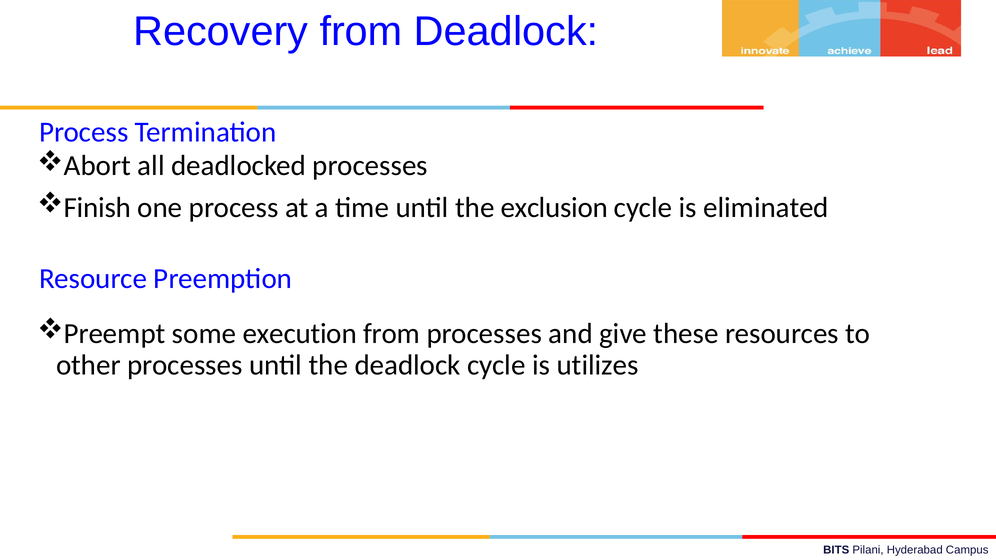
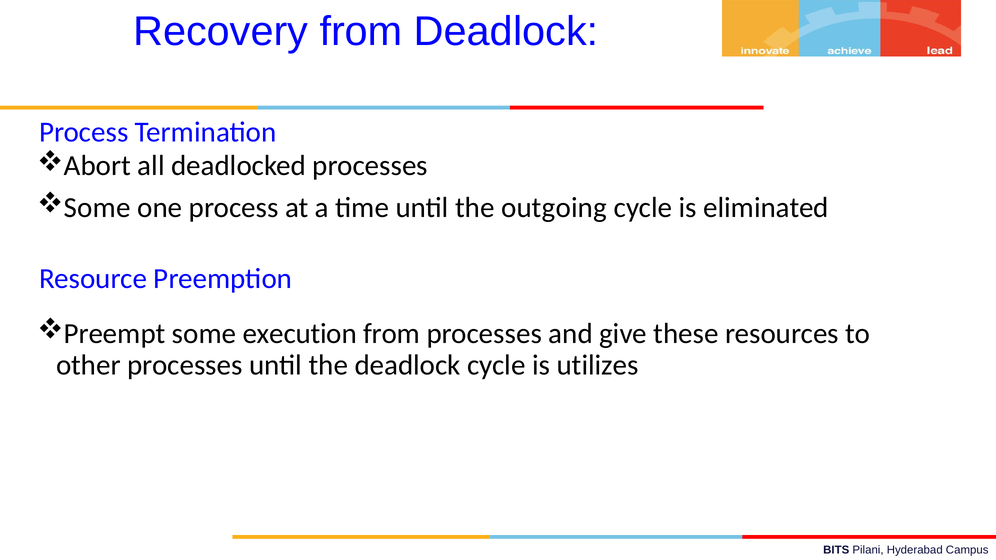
Finish at (97, 208): Finish -> Some
exclusion: exclusion -> outgoing
